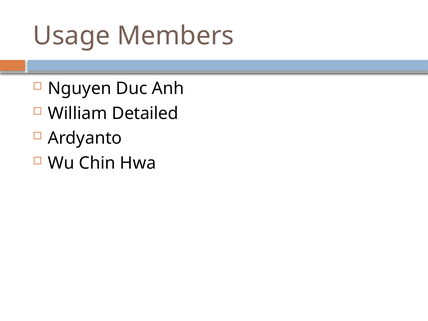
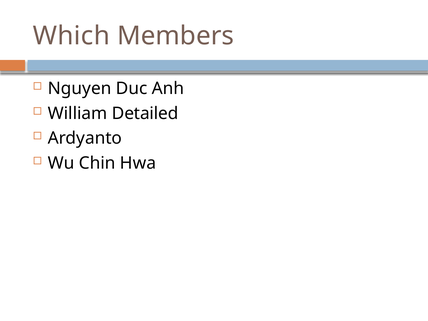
Usage: Usage -> Which
